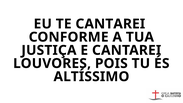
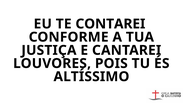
TE CANTAREI: CANTAREI -> CONTAREI
